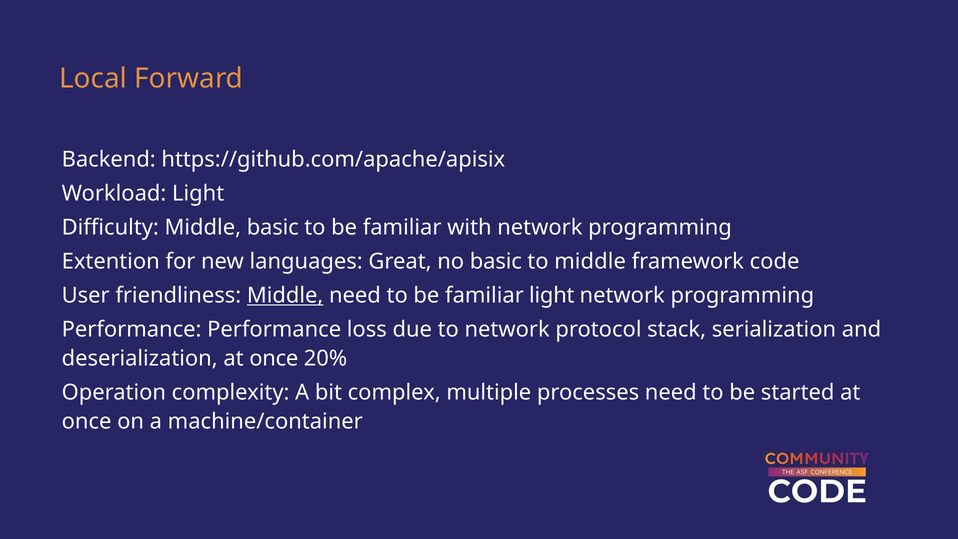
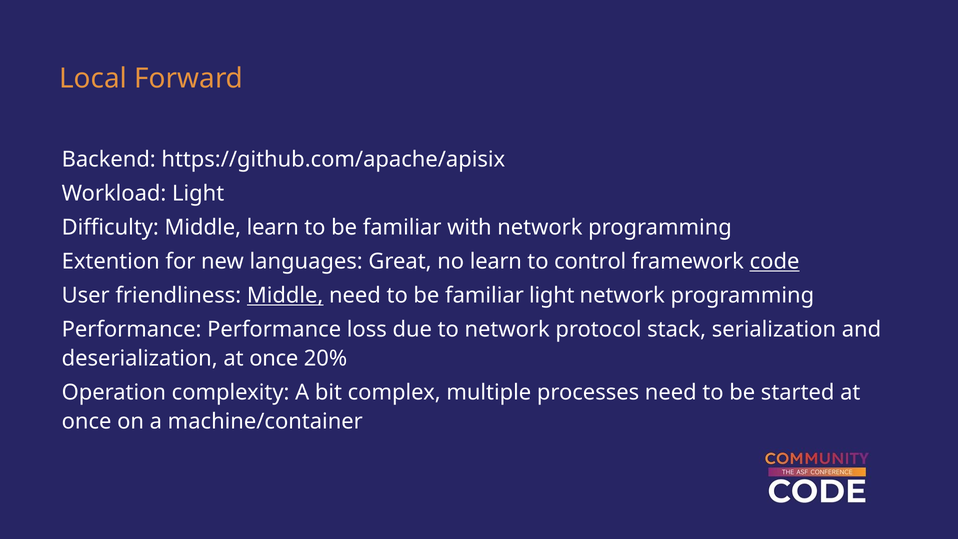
Middle basic: basic -> learn
no basic: basic -> learn
to middle: middle -> control
code underline: none -> present
